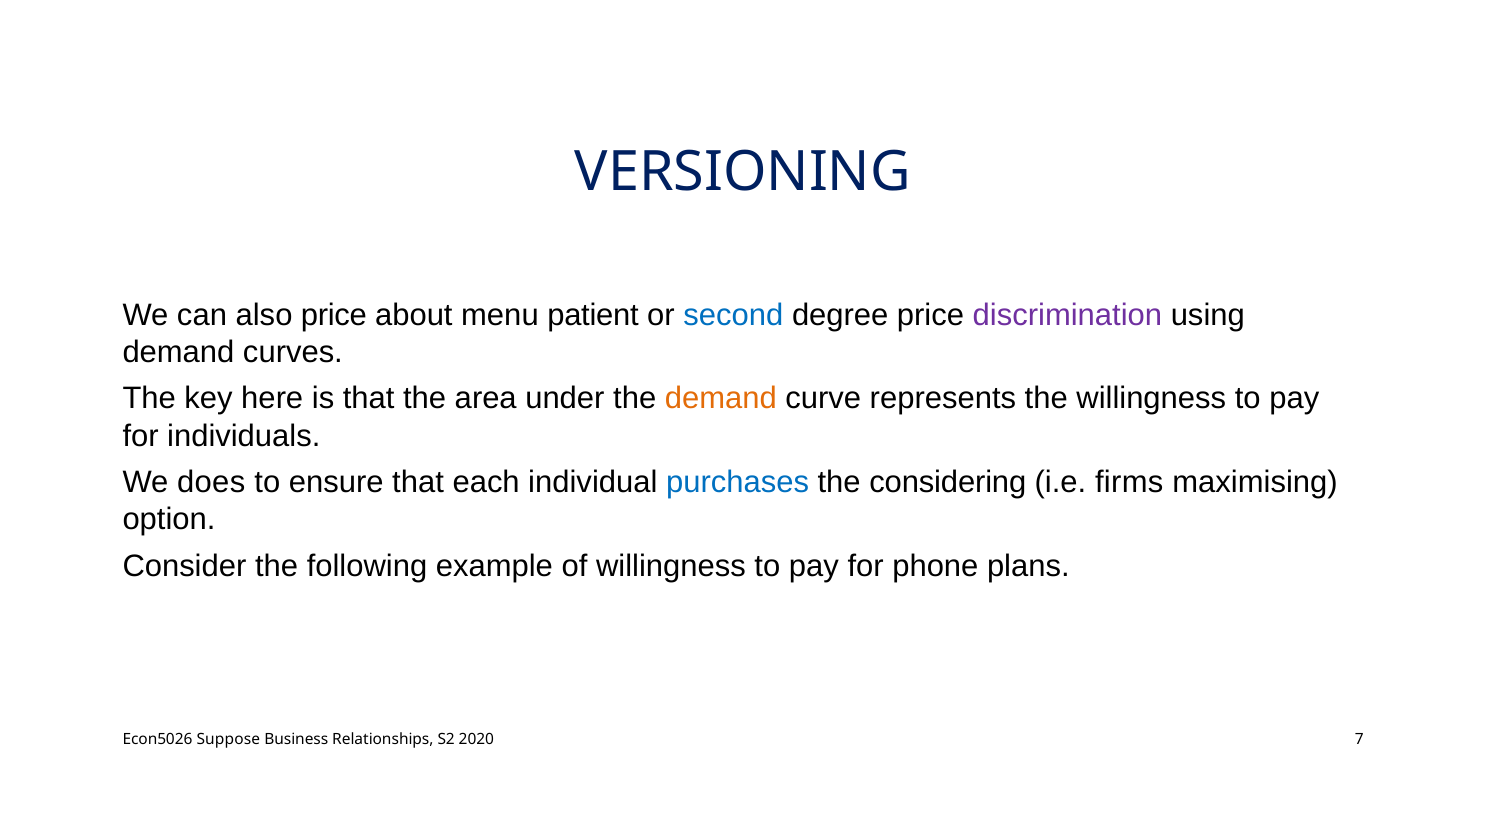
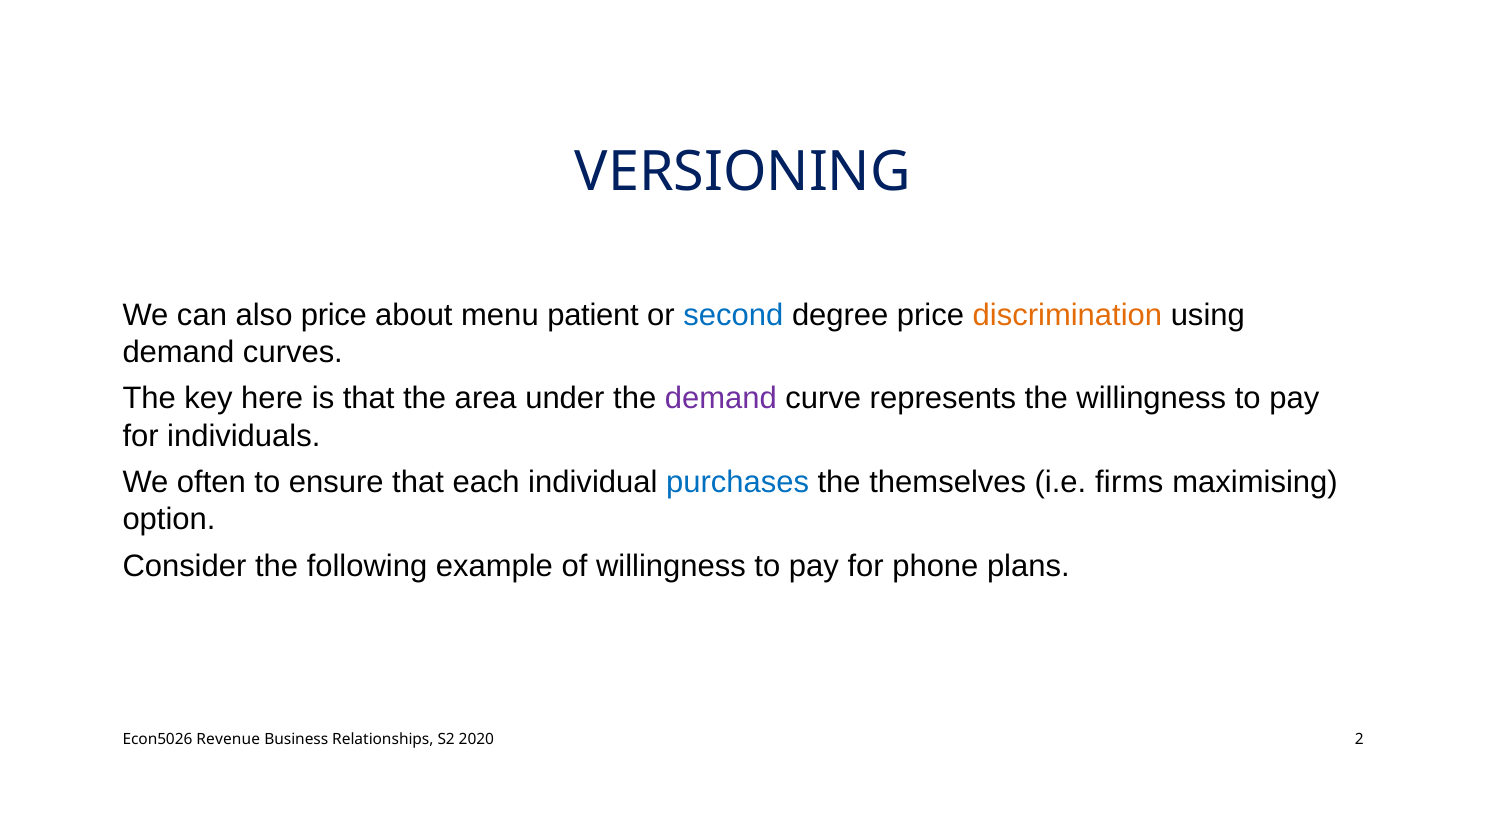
discrimination colour: purple -> orange
demand at (721, 399) colour: orange -> purple
does: does -> often
considering: considering -> themselves
Suppose: Suppose -> Revenue
7: 7 -> 2
